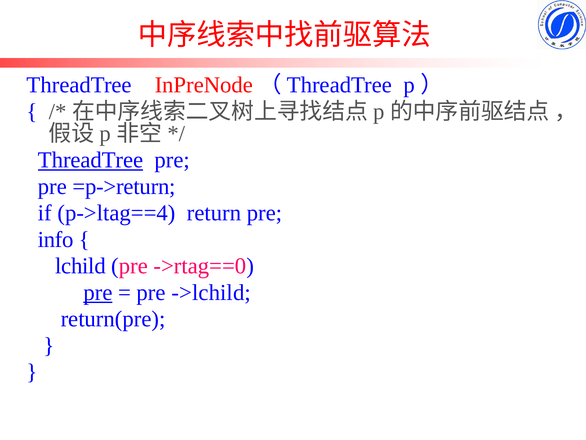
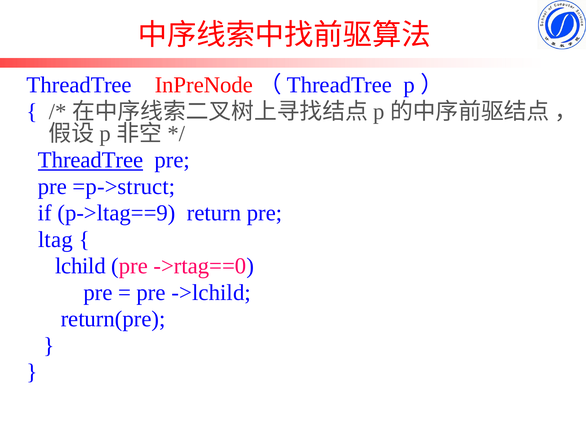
=p->return: =p->return -> =p->struct
p->ltag==4: p->ltag==4 -> p->ltag==9
info: info -> ltag
pre at (98, 292) underline: present -> none
